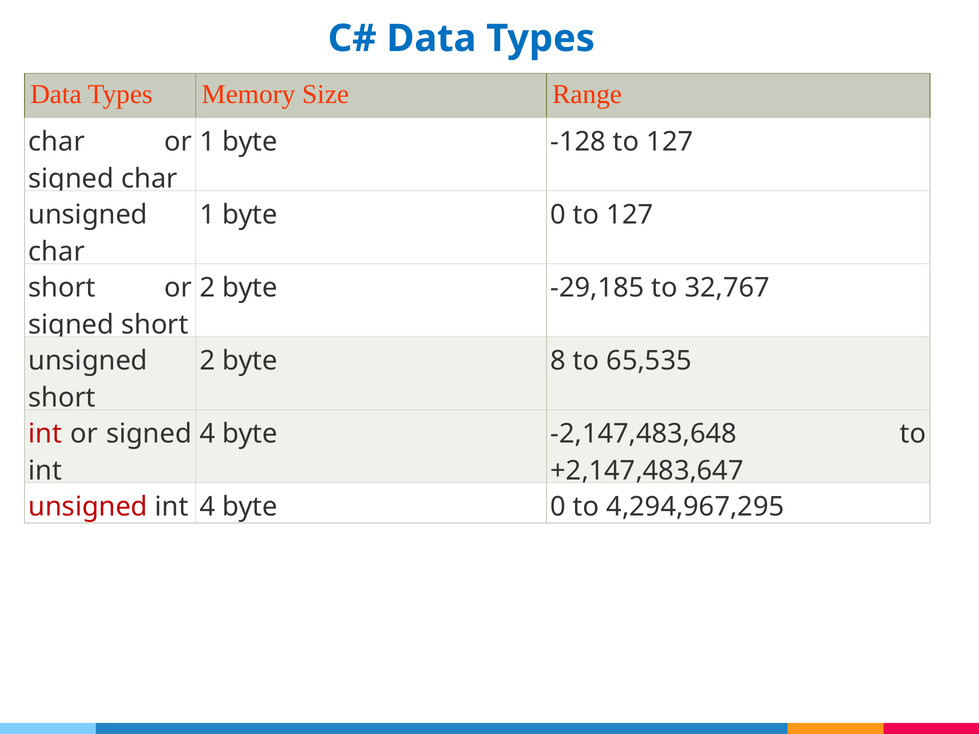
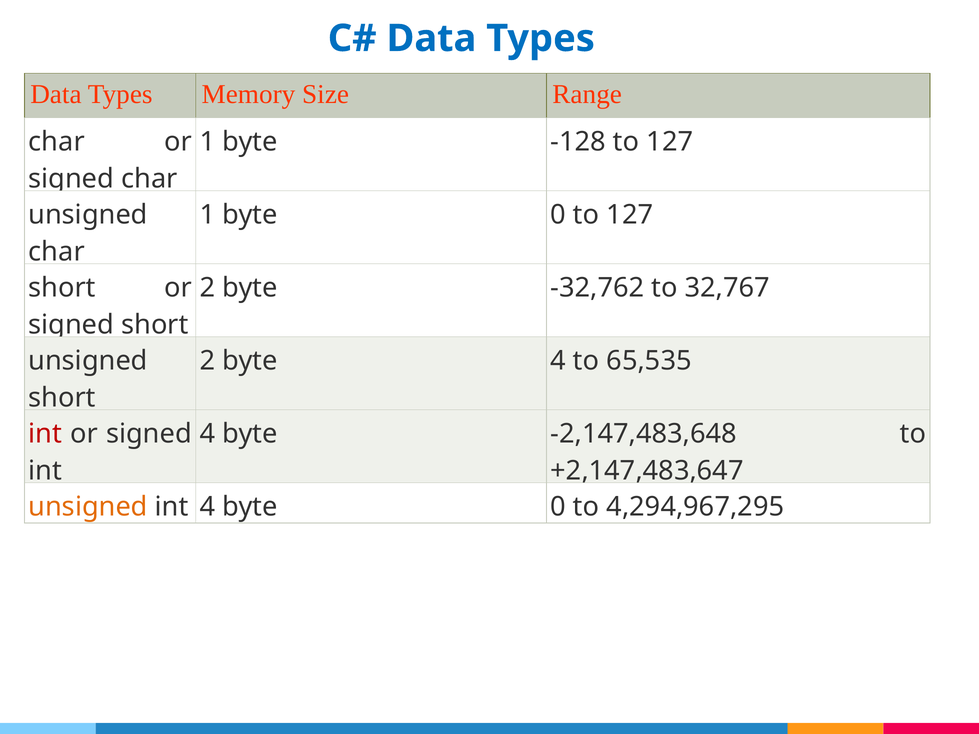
-29,185: -29,185 -> -32,762
byte 8: 8 -> 4
unsigned at (88, 507) colour: red -> orange
